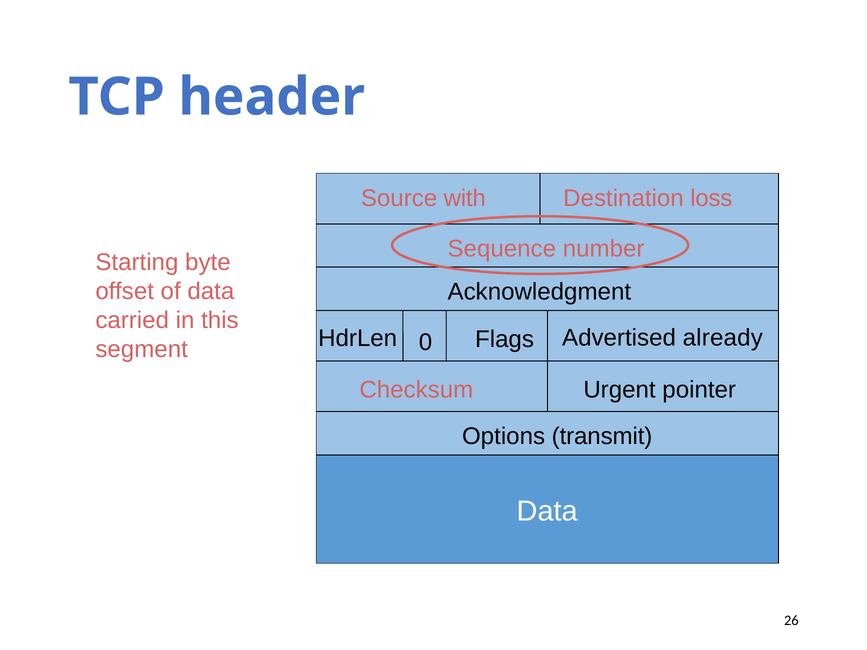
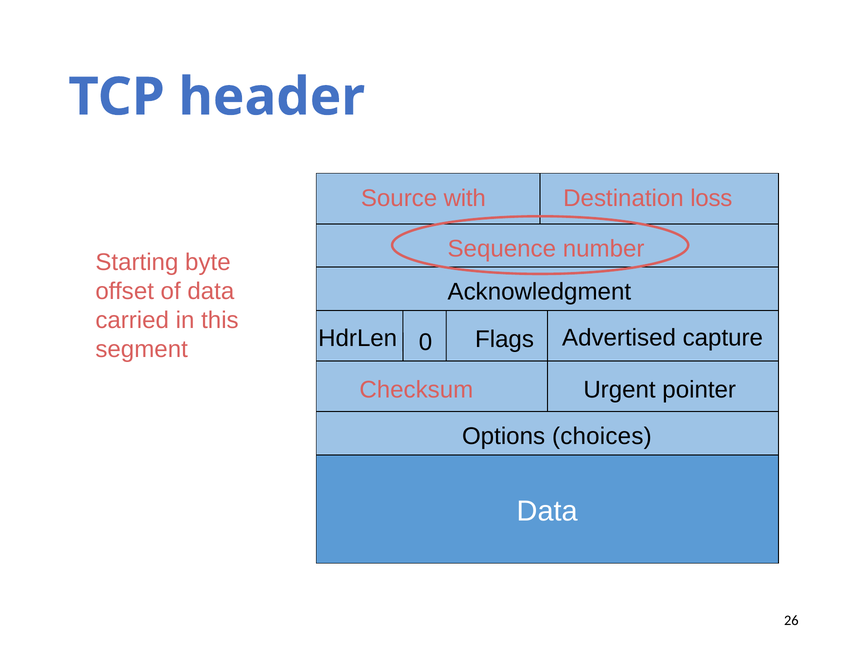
already: already -> capture
transmit: transmit -> choices
